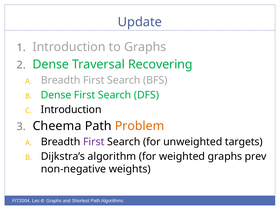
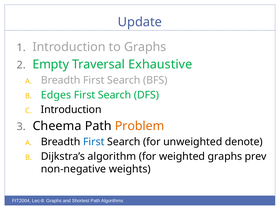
Dense at (51, 64): Dense -> Empty
Recovering: Recovering -> Exhaustive
Dense at (56, 95): Dense -> Edges
First at (94, 142) colour: purple -> blue
targets: targets -> denote
